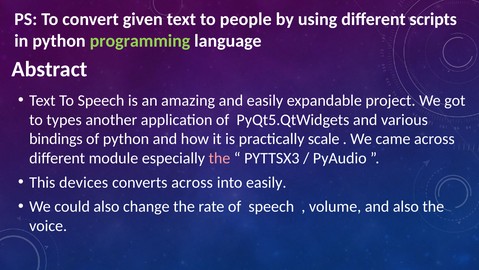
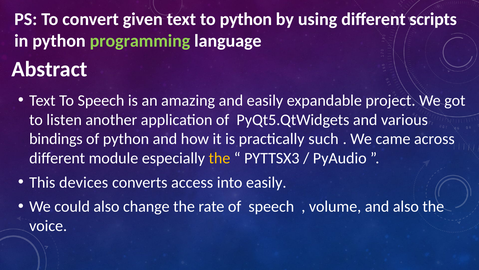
to people: people -> python
types: types -> listen
scale: scale -> such
the at (219, 158) colour: pink -> yellow
converts across: across -> access
